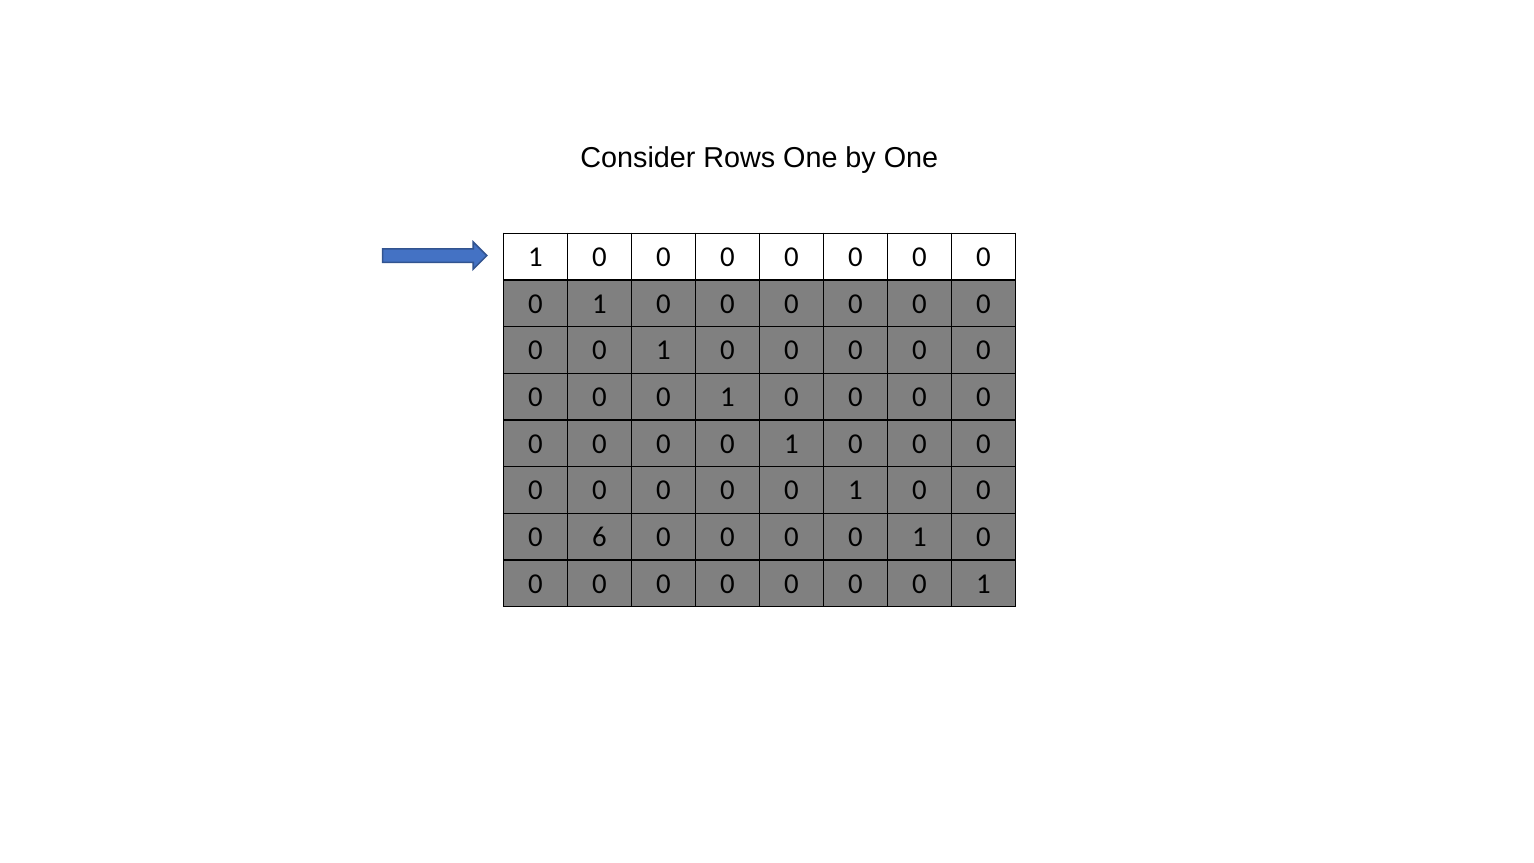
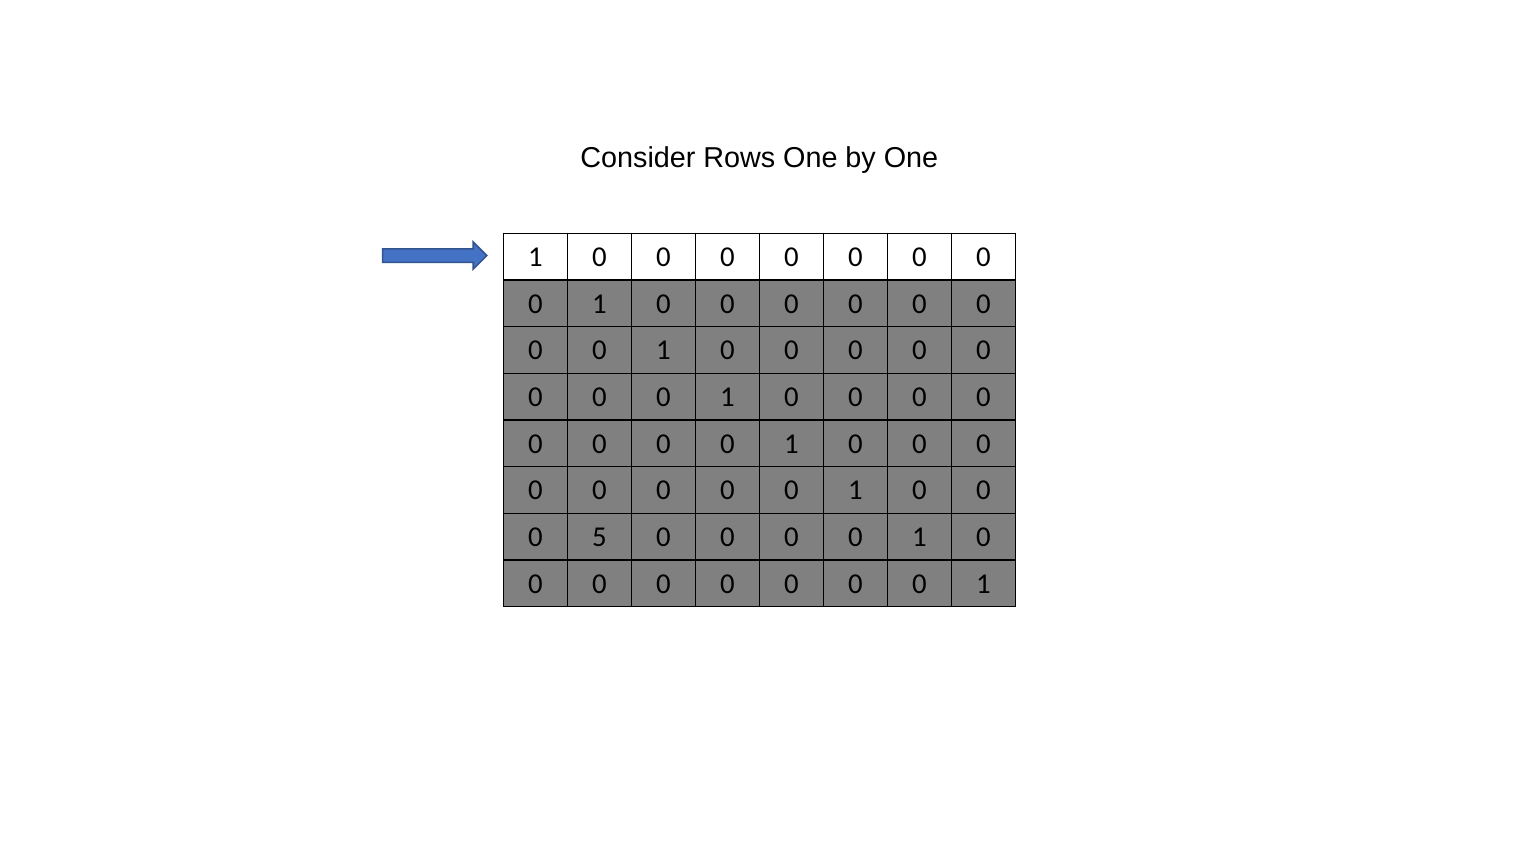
6: 6 -> 5
